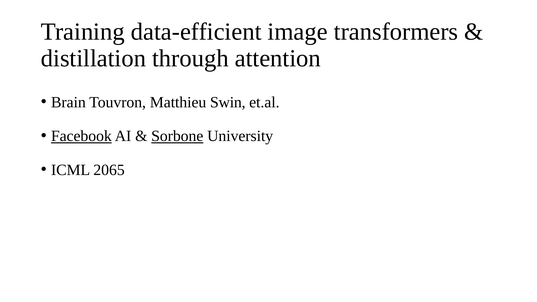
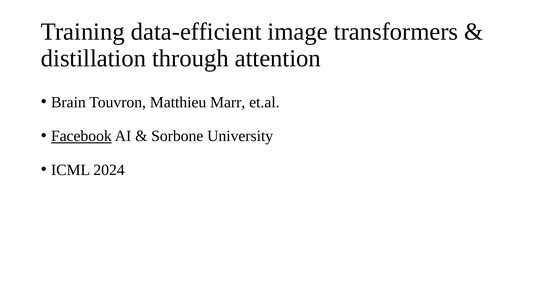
Swin: Swin -> Marr
Sorbone underline: present -> none
2065: 2065 -> 2024
